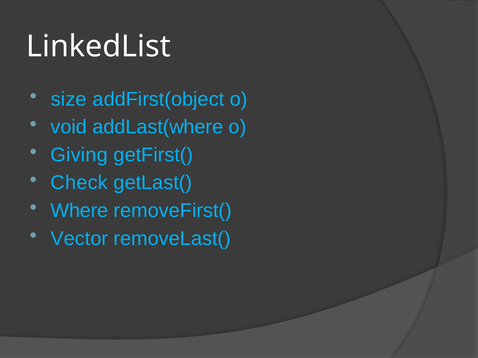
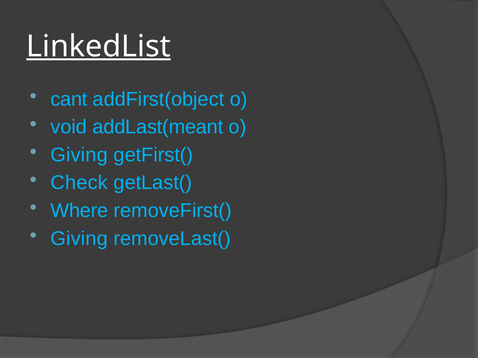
LinkedList underline: none -> present
size: size -> cant
addLast(where: addLast(where -> addLast(meant
Vector at (79, 239): Vector -> Giving
